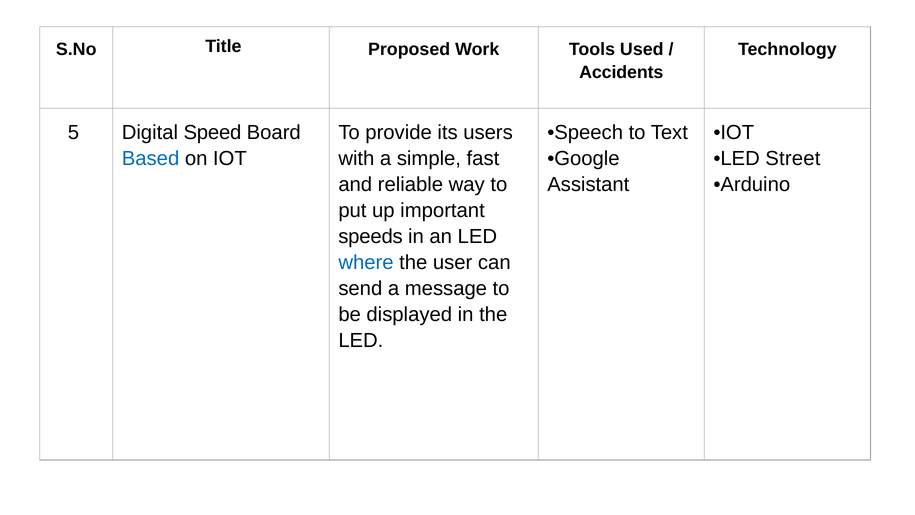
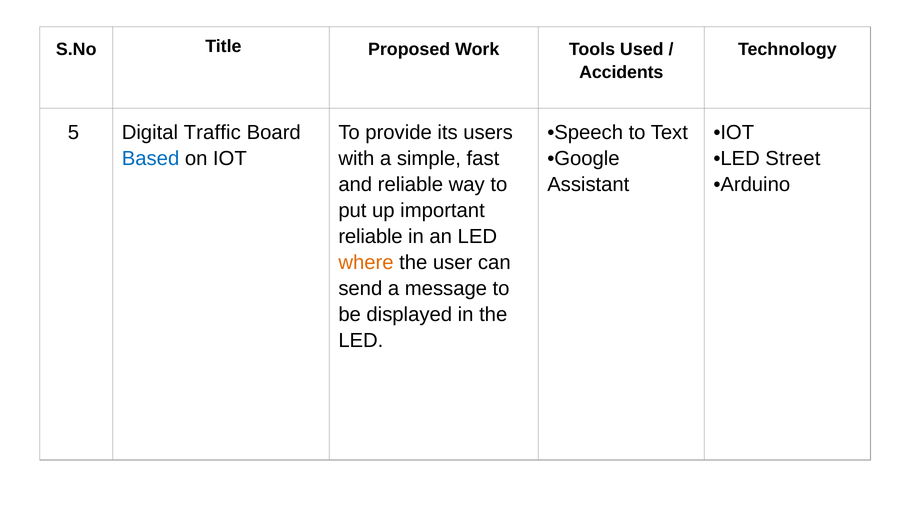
Speed: Speed -> Traffic
speeds at (371, 236): speeds -> reliable
where colour: blue -> orange
